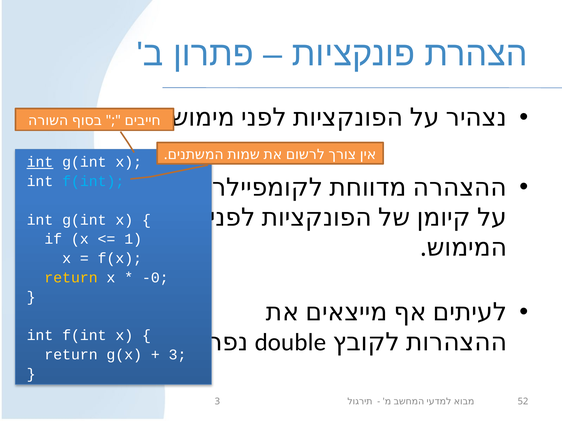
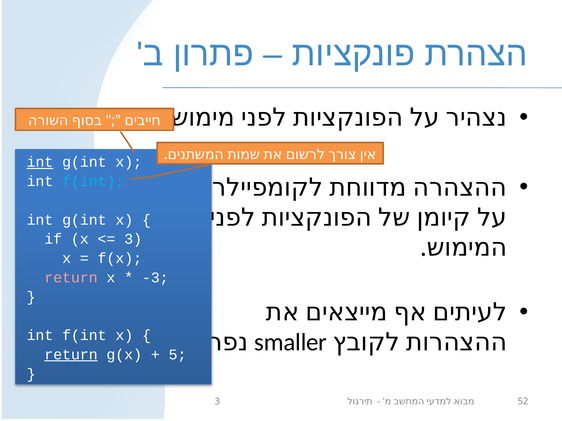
1 at (133, 239): 1 -> 3
return at (71, 278) colour: yellow -> pink
-0: -0 -> -3
double: double -> smaller
return at (71, 355) underline: none -> present
3 at (178, 355): 3 -> 5
